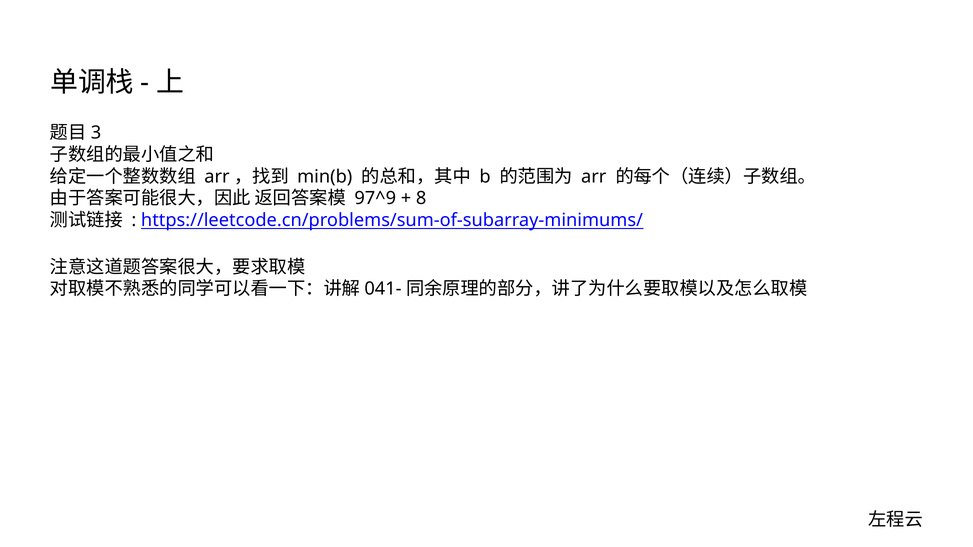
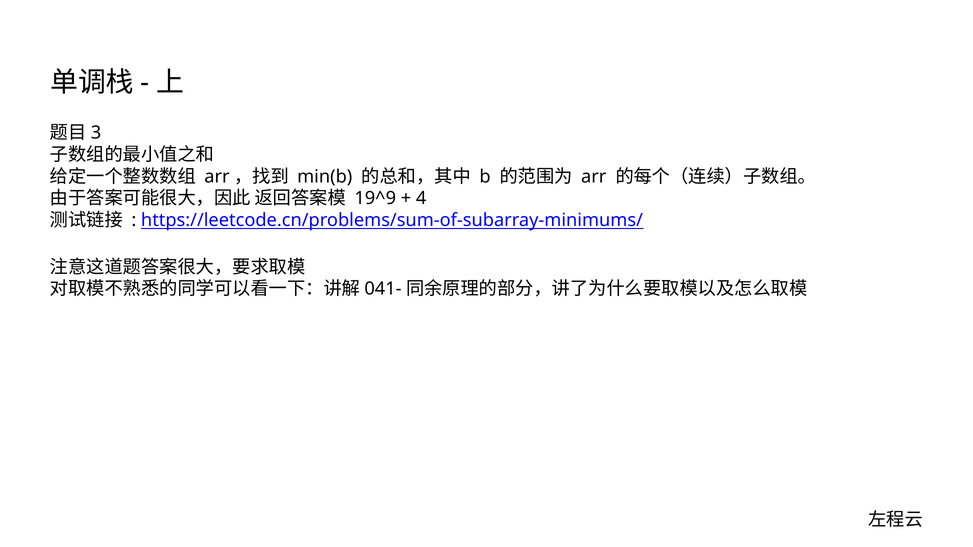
97^9: 97^9 -> 19^9
8: 8 -> 4
